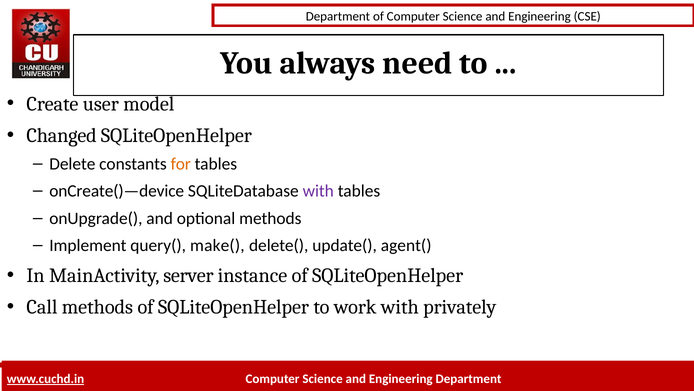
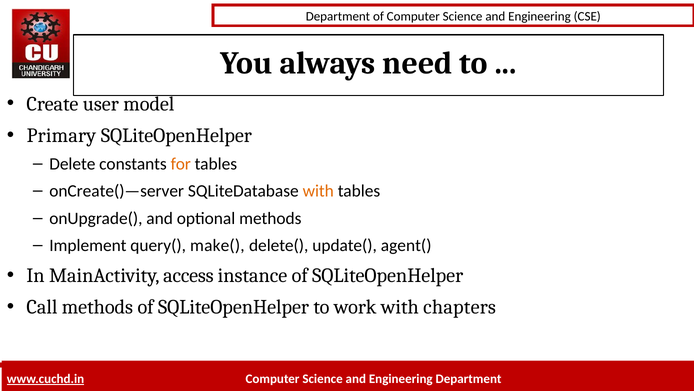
Changed: Changed -> Primary
onCreate()—device: onCreate()—device -> onCreate()—server
with at (318, 191) colour: purple -> orange
server: server -> access
privately: privately -> chapters
